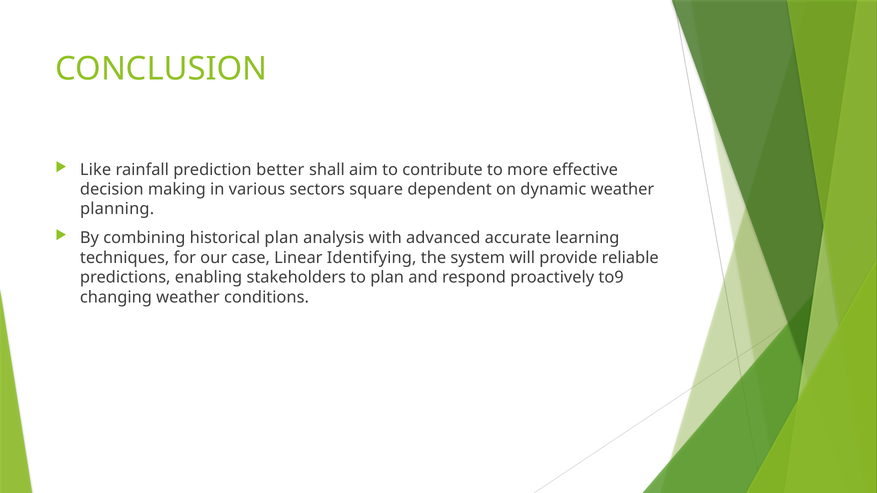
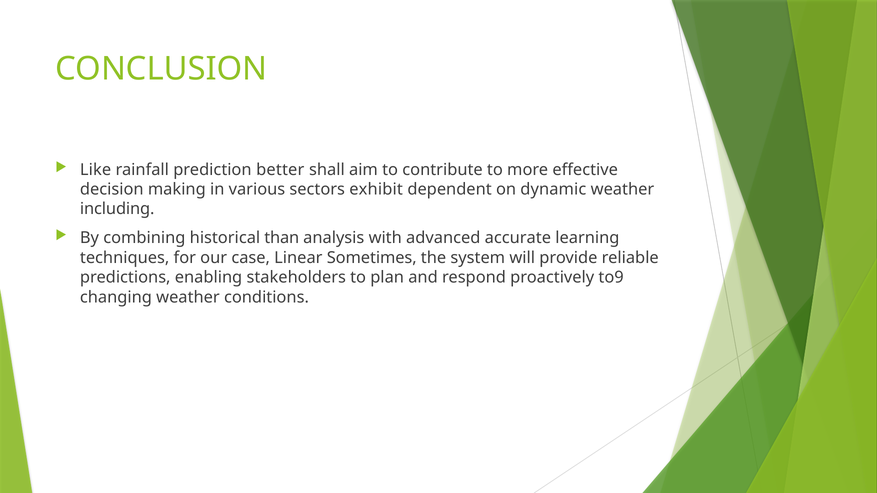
square: square -> exhibit
planning: planning -> including
historical plan: plan -> than
Identifying: Identifying -> Sometimes
